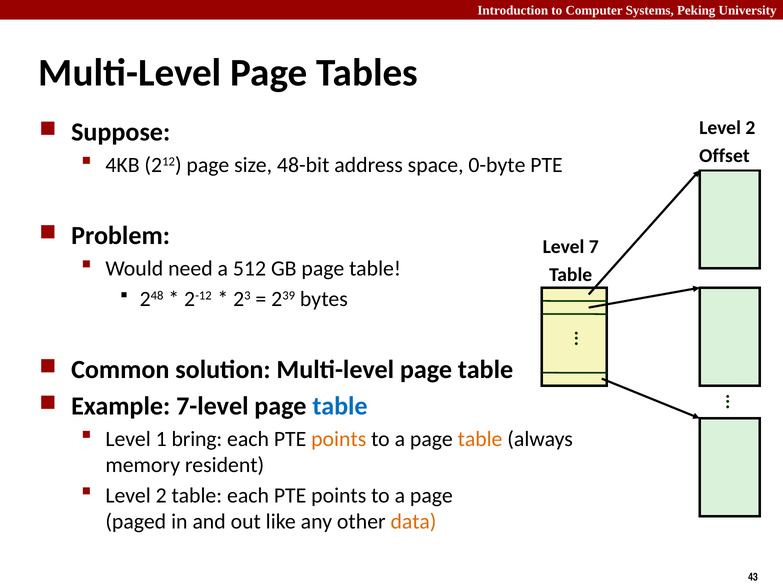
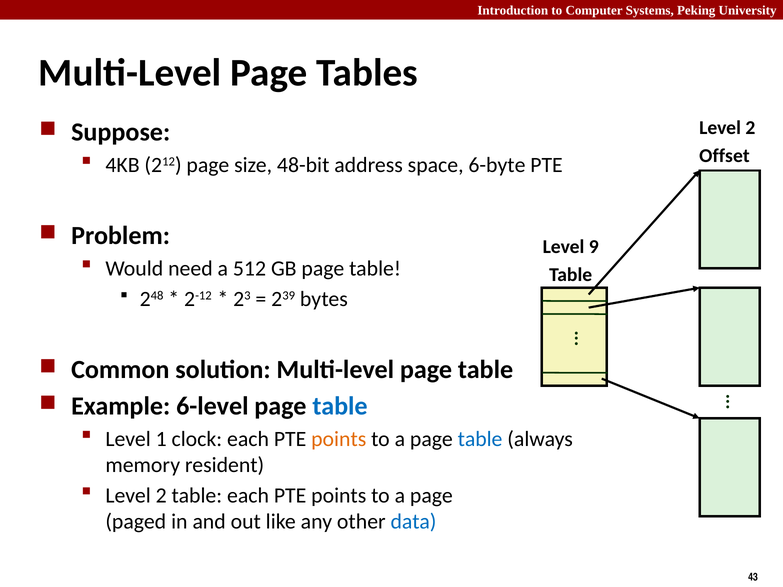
0-byte: 0-byte -> 6-byte
7: 7 -> 9
7-level: 7-level -> 6-level
bring: bring -> clock
table at (480, 439) colour: orange -> blue
data colour: orange -> blue
